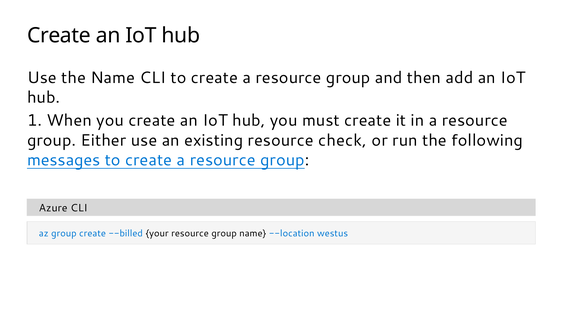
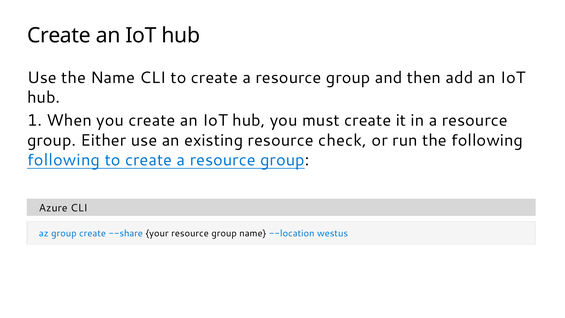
messages at (64, 160): messages -> following
--billed: --billed -> --share
